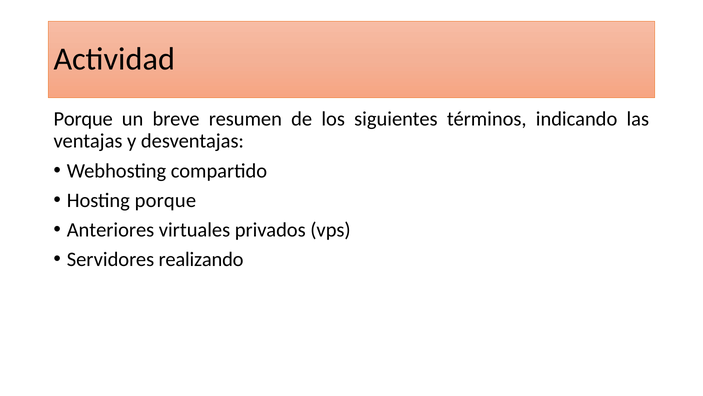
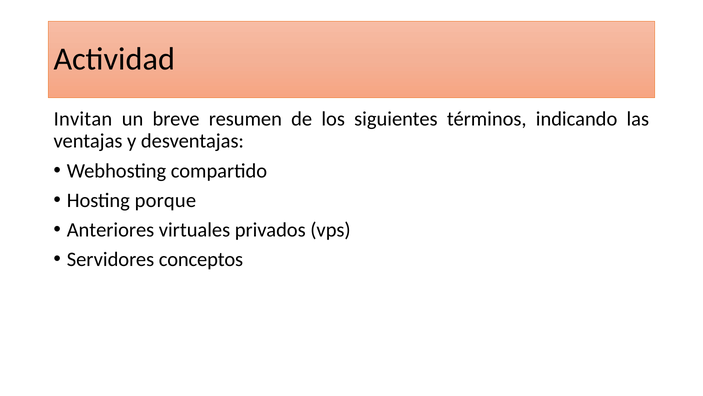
Porque at (83, 119): Porque -> Invitan
realizando: realizando -> conceptos
